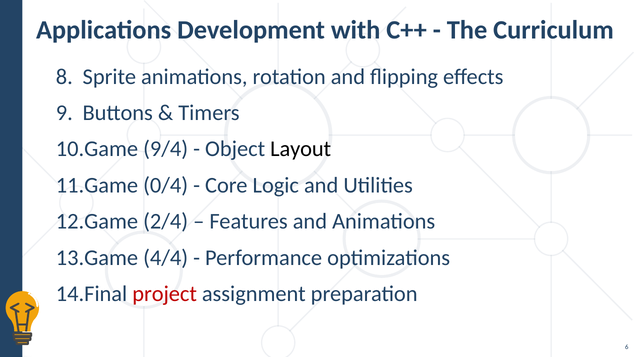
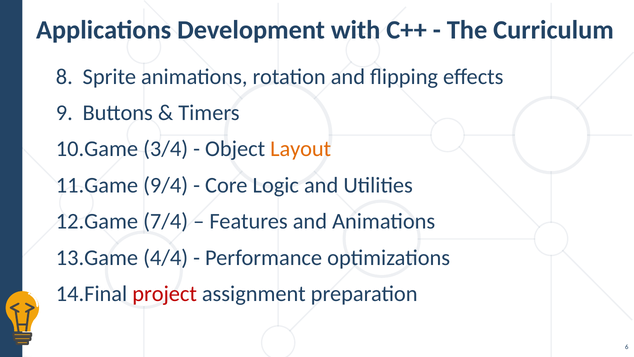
9/4: 9/4 -> 3/4
Layout colour: black -> orange
0/4: 0/4 -> 9/4
2/4: 2/4 -> 7/4
